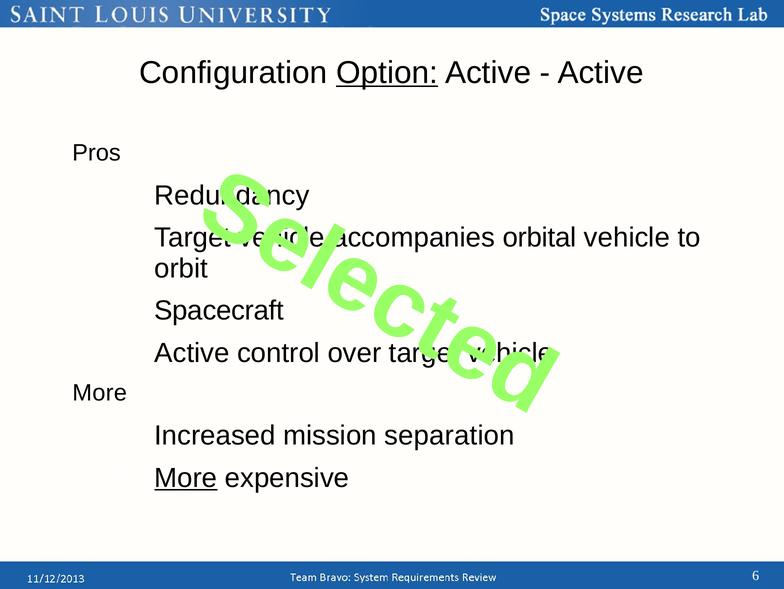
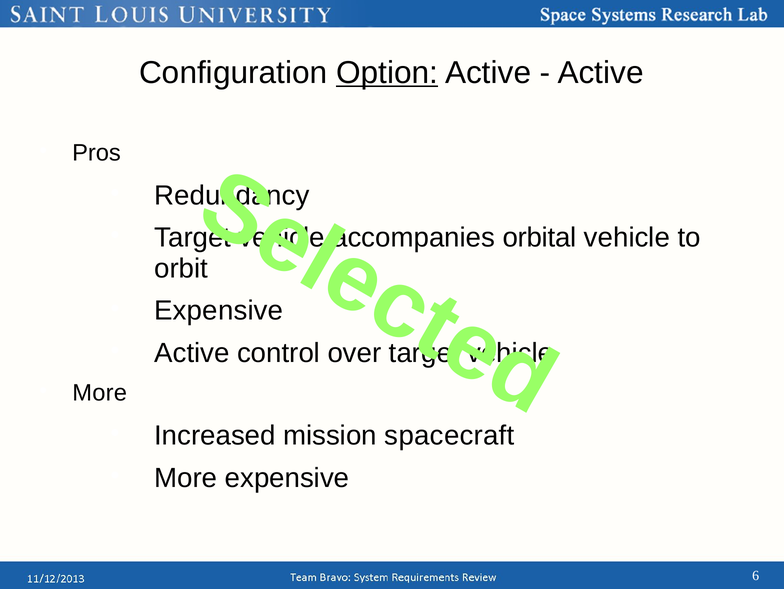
Spacecraft at (219, 311): Spacecraft -> Expensive
separation: separation -> spacecraft
More at (186, 477) underline: present -> none
